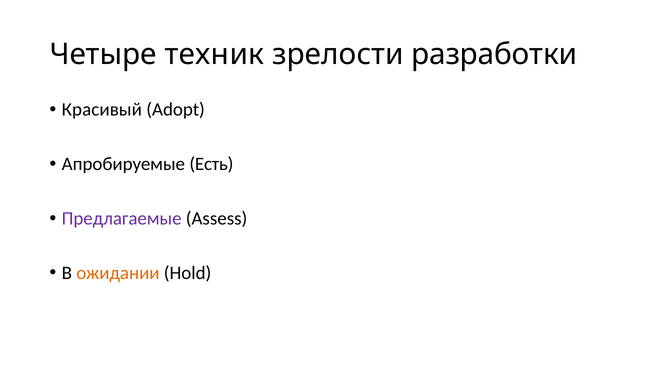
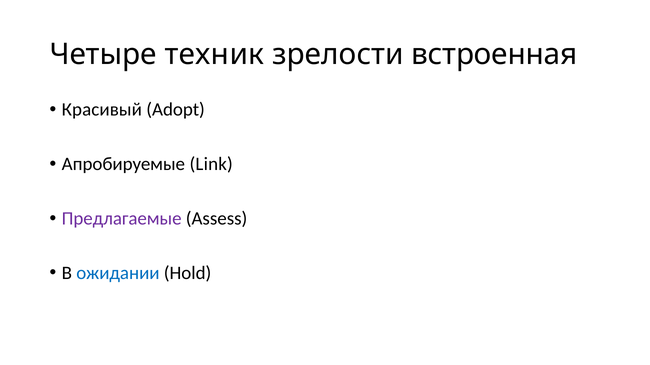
разработки: разработки -> встроенная
Есть: Есть -> Link
ожидании colour: orange -> blue
